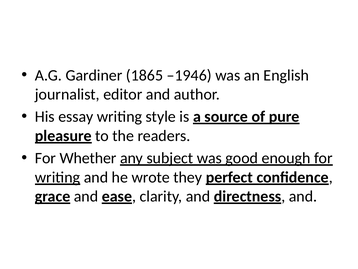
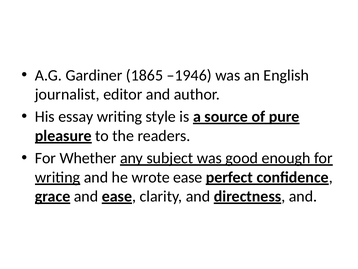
wrote they: they -> ease
